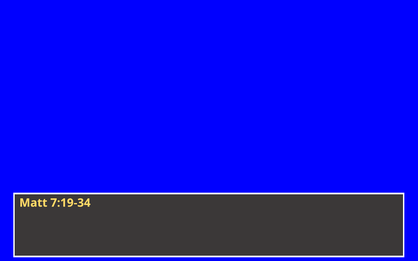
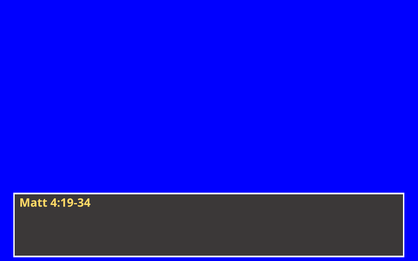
7:19-34: 7:19-34 -> 4:19-34
